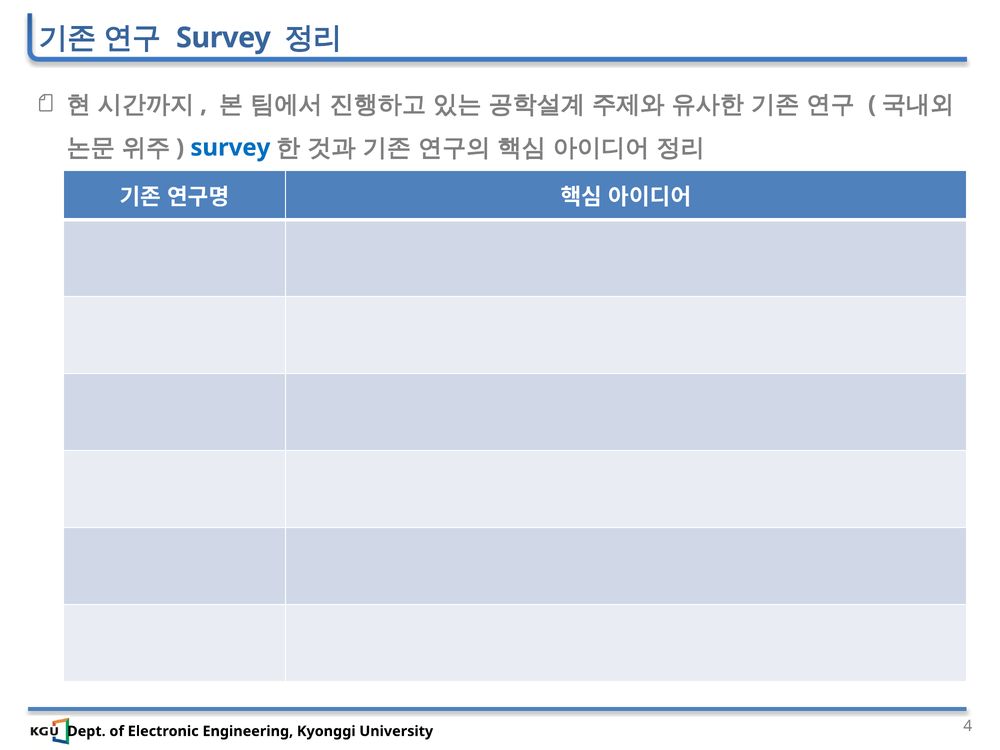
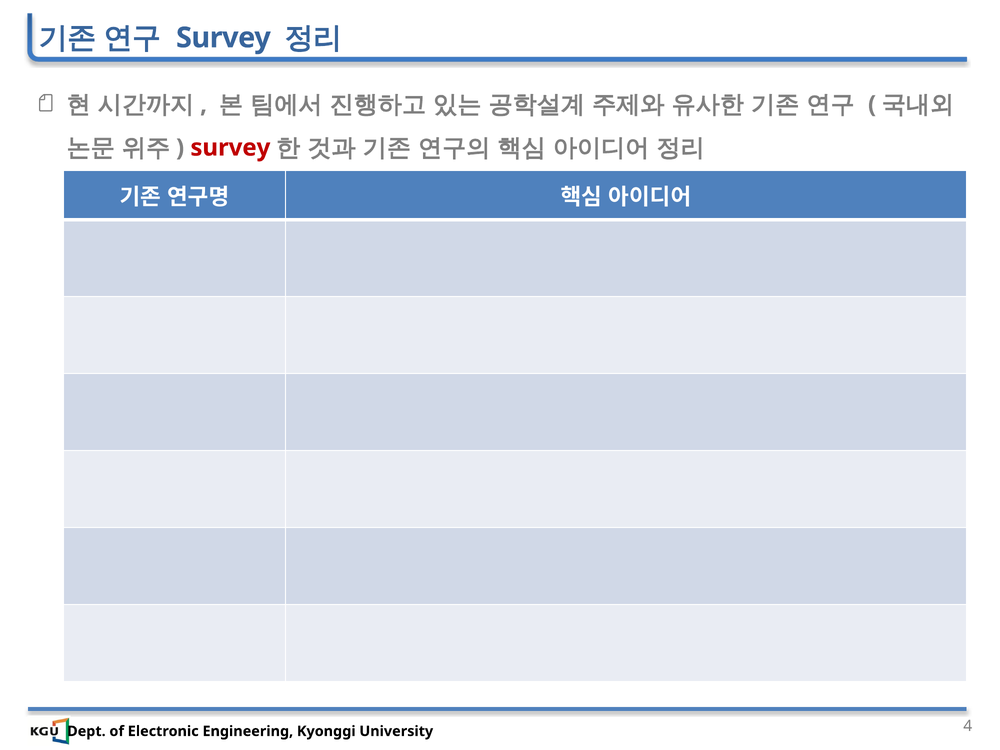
survey at (230, 148) colour: blue -> red
